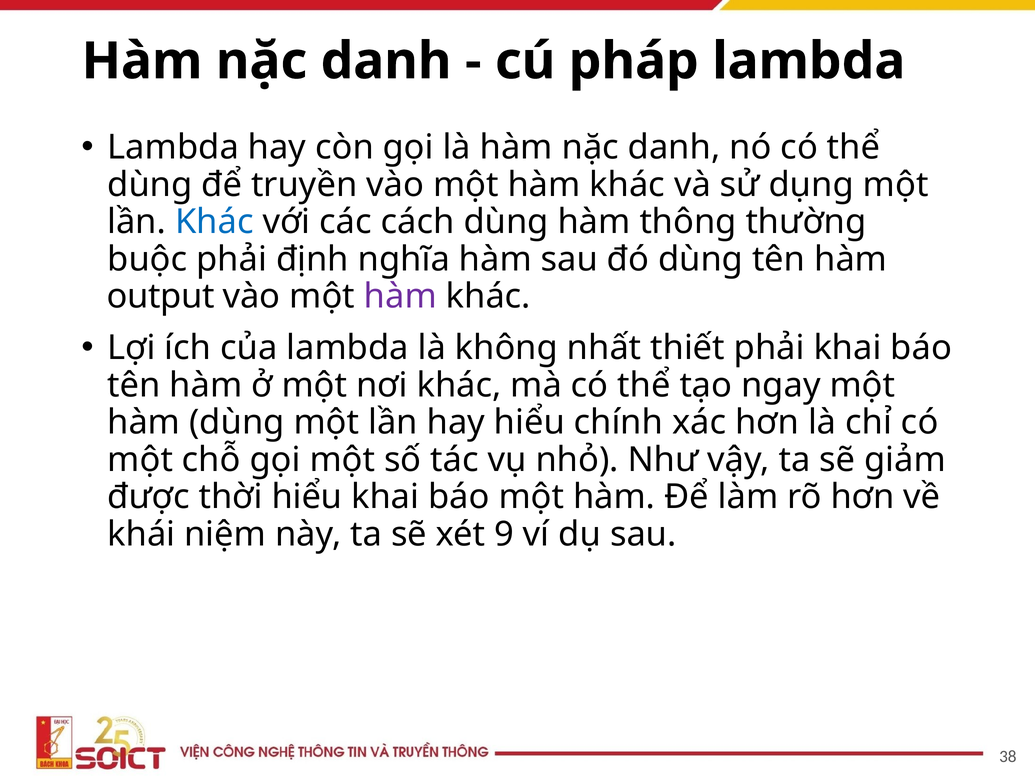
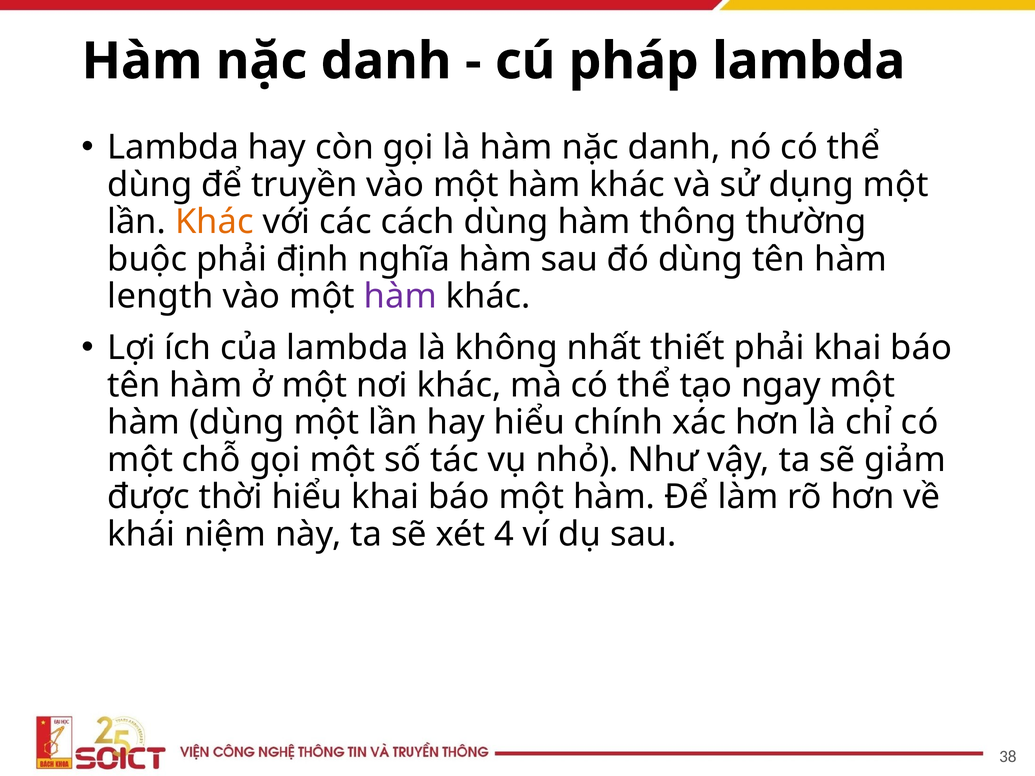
Khác at (214, 222) colour: blue -> orange
output: output -> length
9: 9 -> 4
